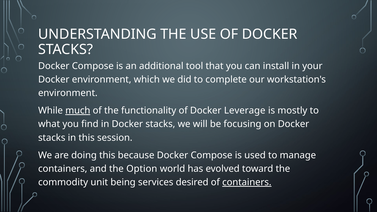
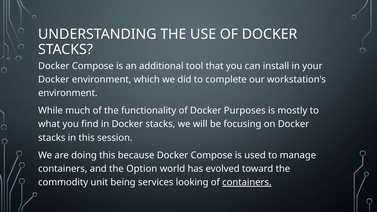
much underline: present -> none
Leverage: Leverage -> Purposes
desired: desired -> looking
